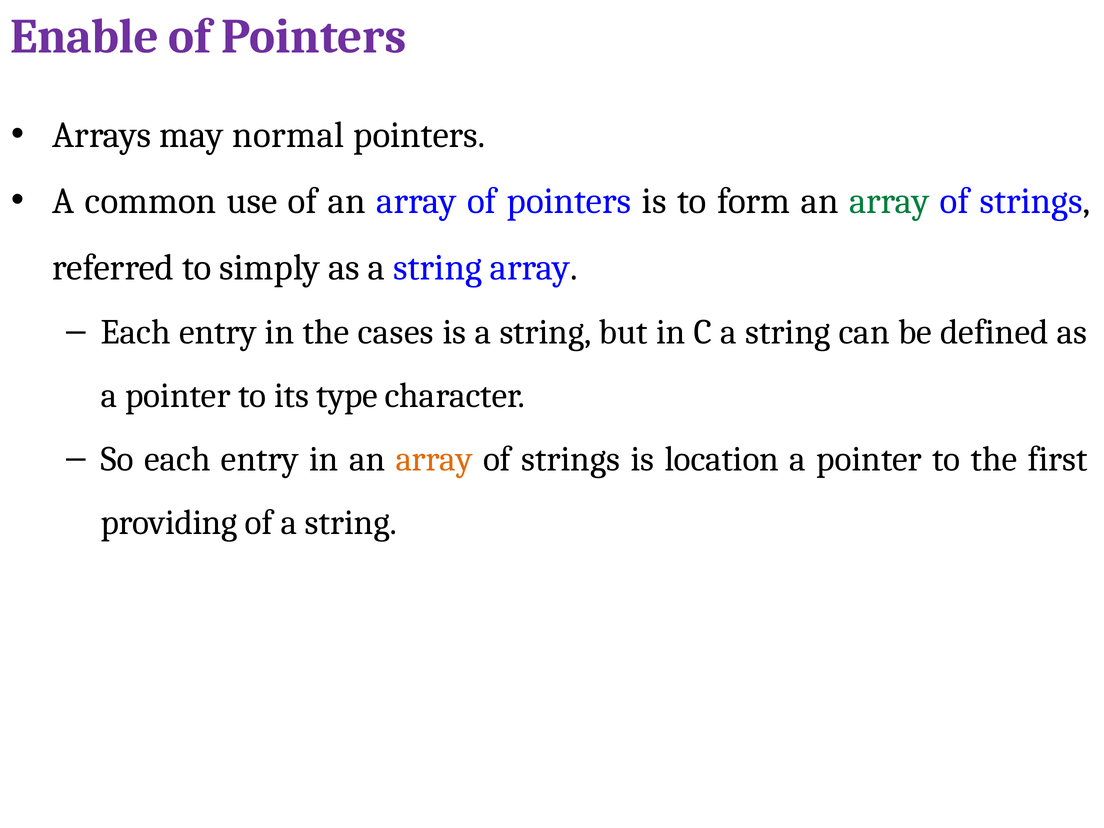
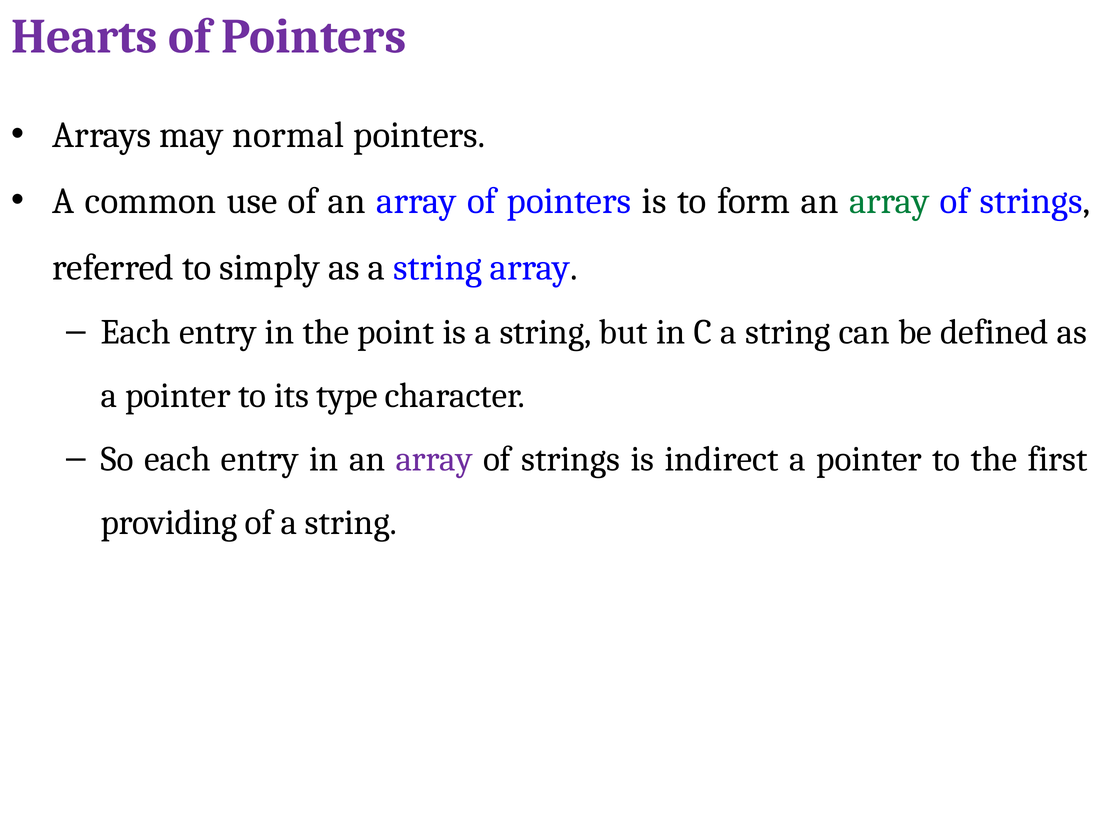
Enable: Enable -> Hearts
cases: cases -> point
array at (434, 459) colour: orange -> purple
location: location -> indirect
